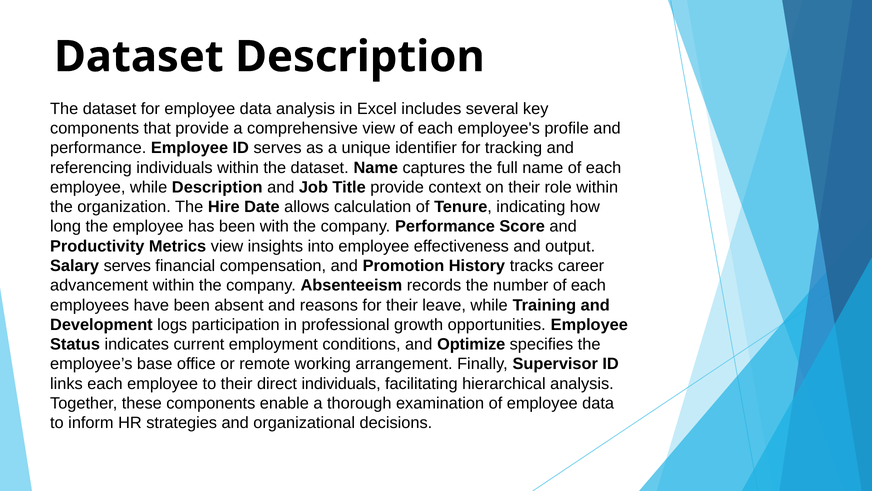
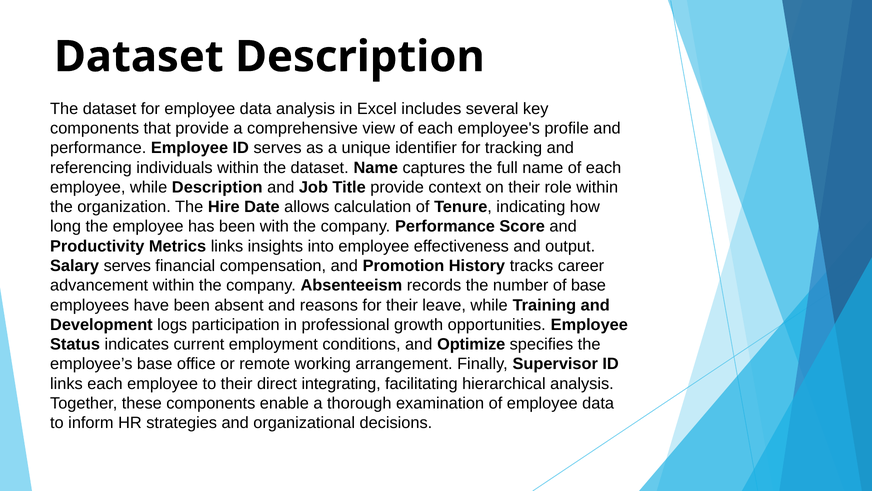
Metrics view: view -> links
number of each: each -> base
direct individuals: individuals -> integrating
